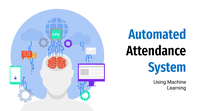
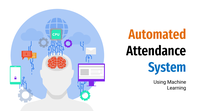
Automated colour: blue -> orange
